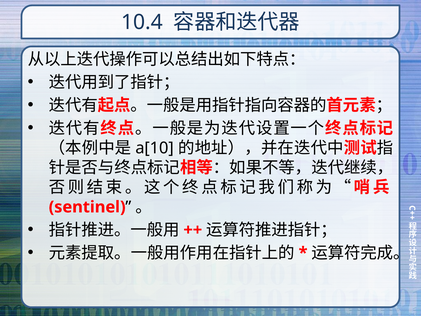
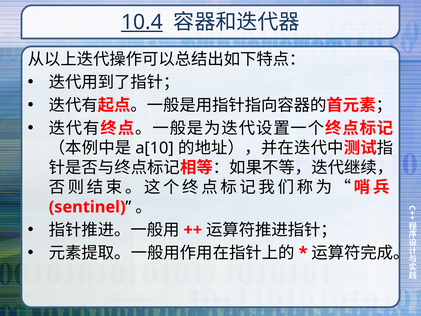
10.4 underline: none -> present
